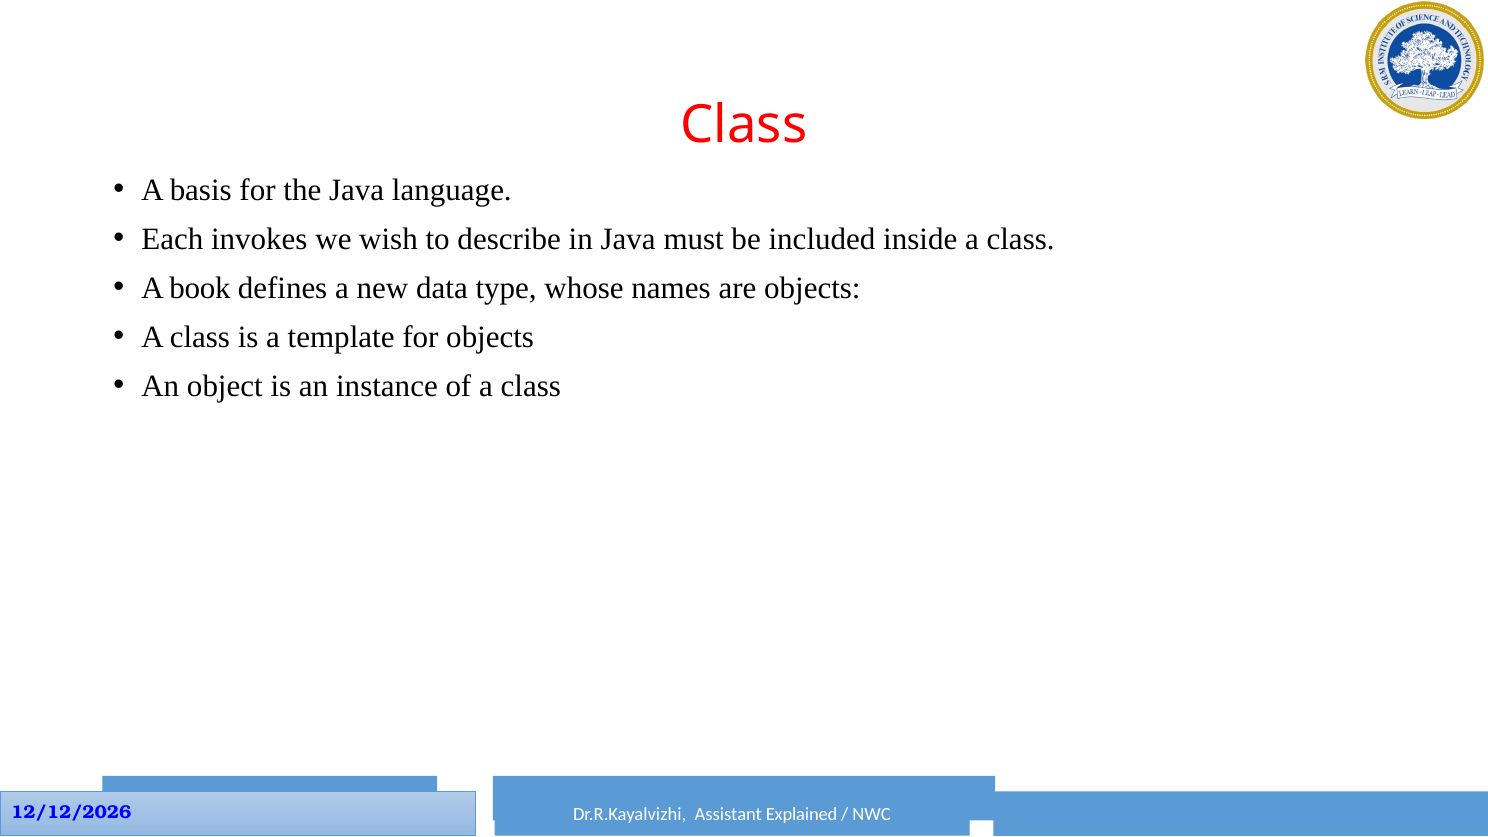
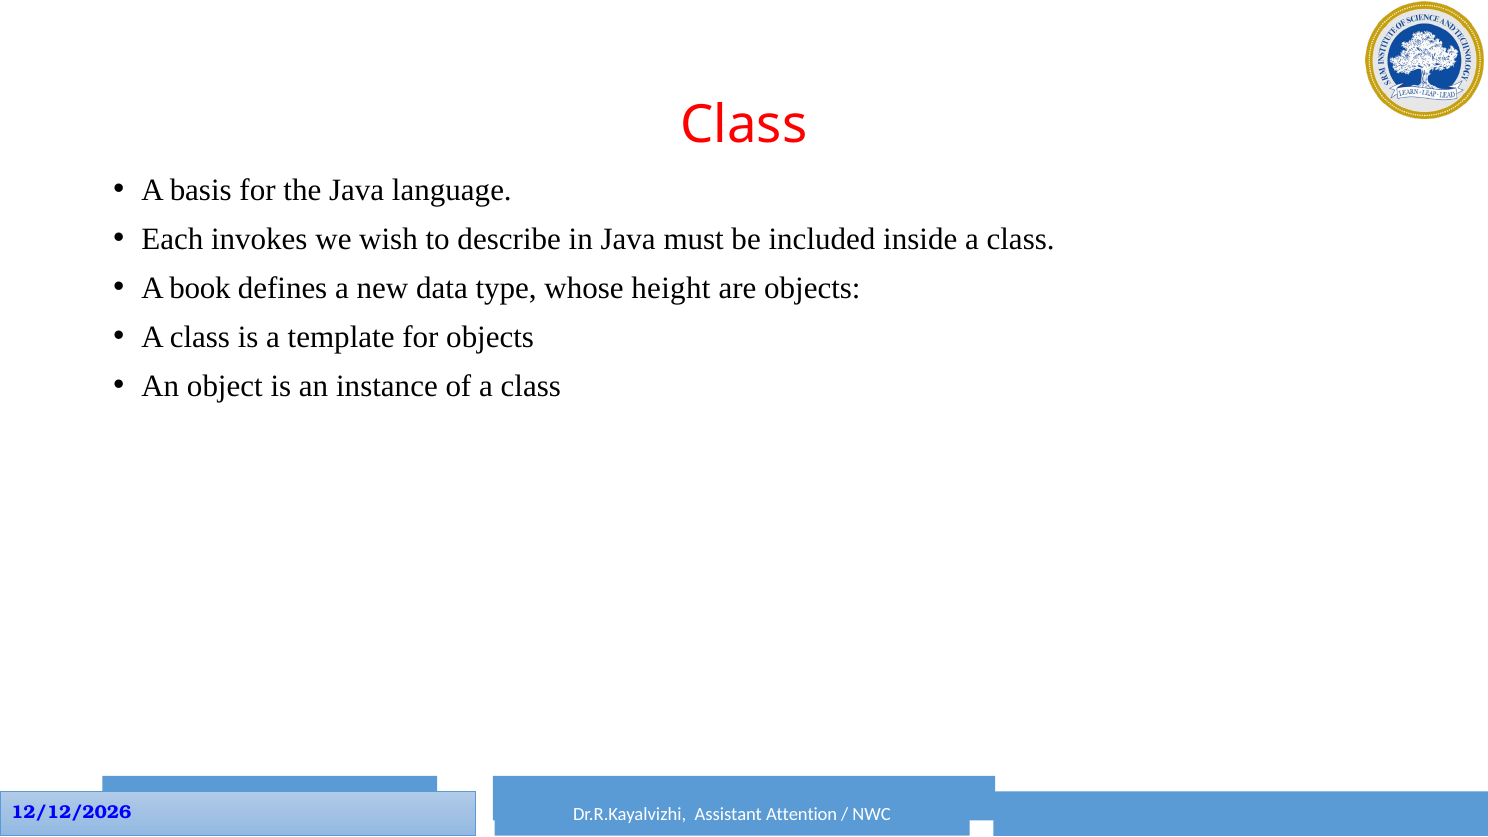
names: names -> height
Explained: Explained -> Attention
